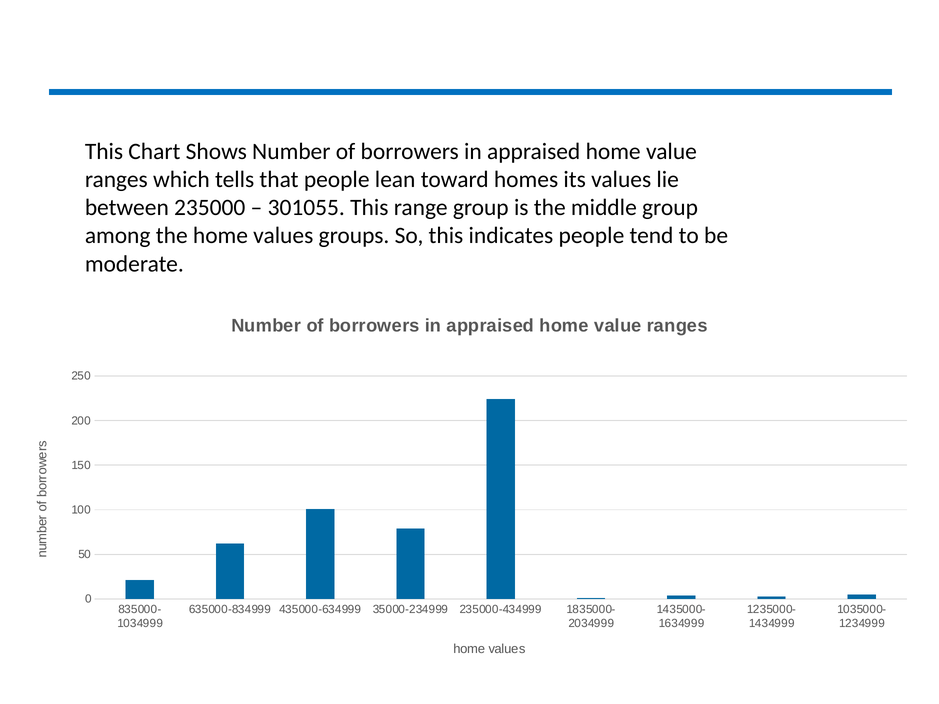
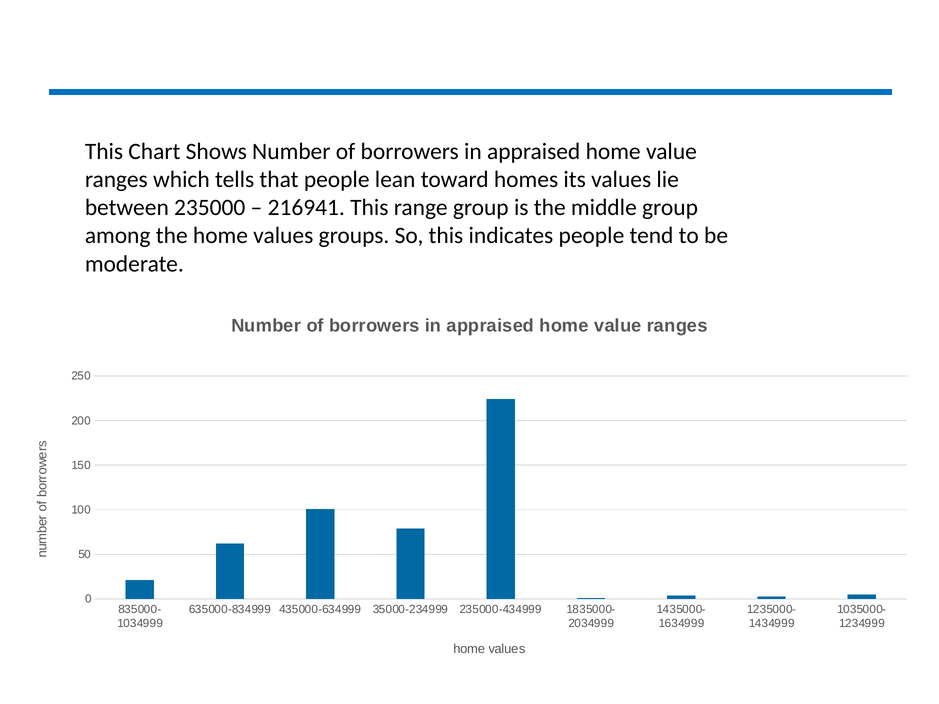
301055: 301055 -> 216941
